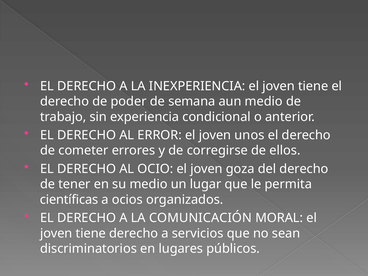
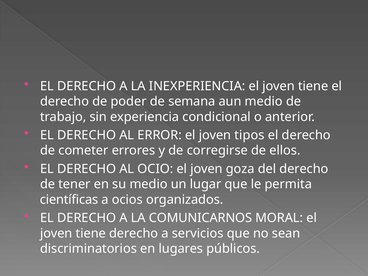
unos: unos -> tipos
COMUNICACIÓN: COMUNICACIÓN -> COMUNICARNOS
